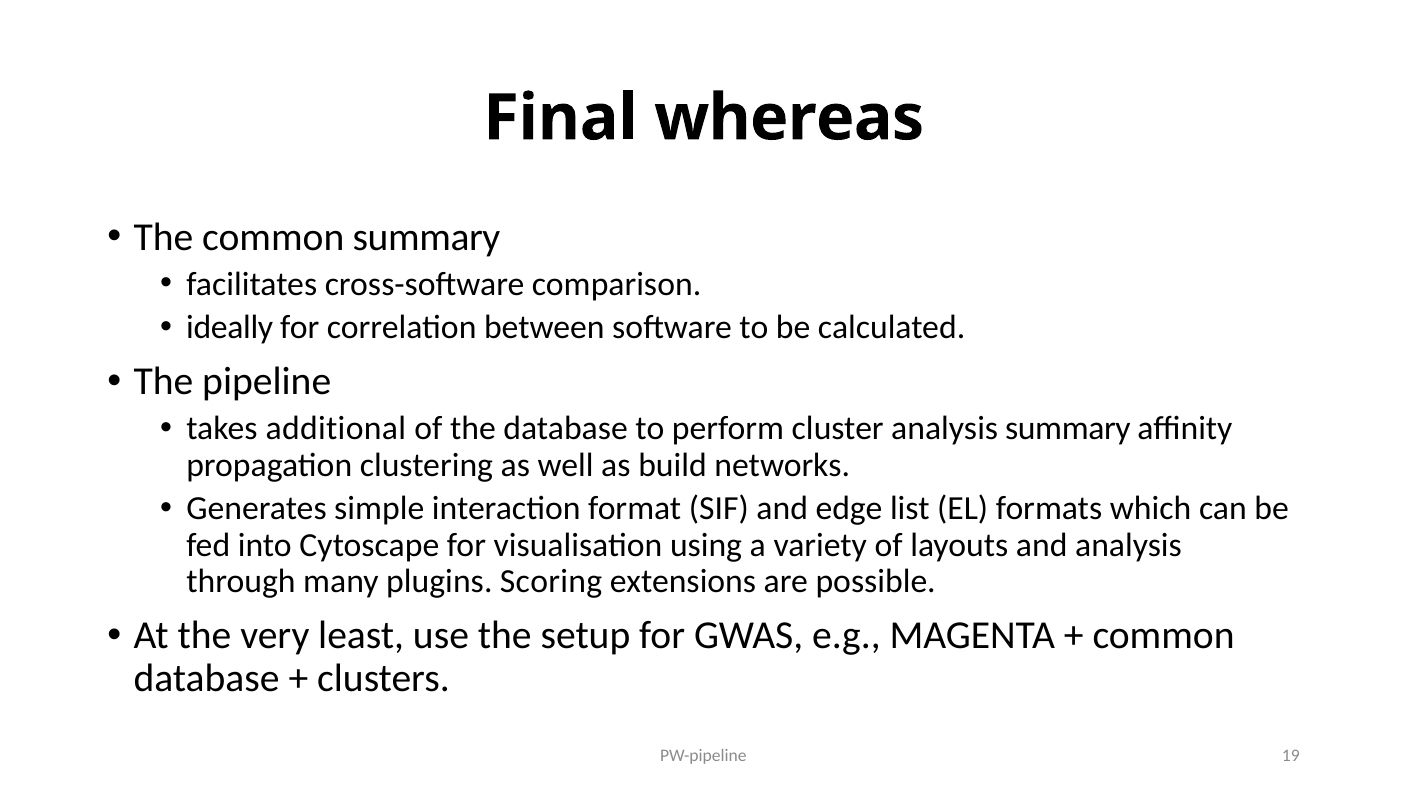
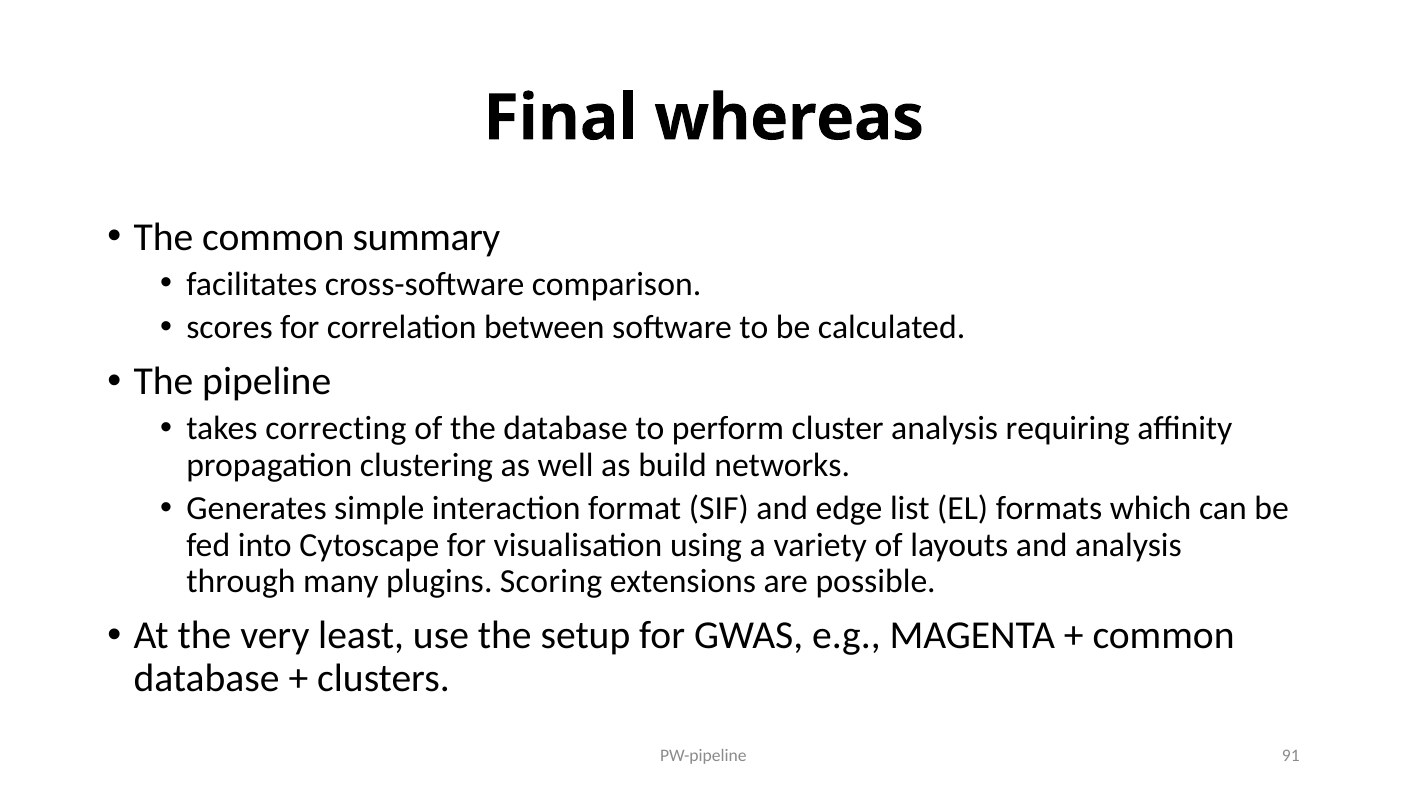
ideally: ideally -> scores
additional: additional -> correcting
analysis summary: summary -> requiring
19: 19 -> 91
